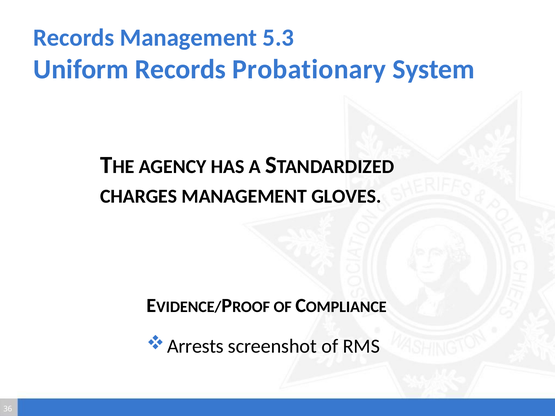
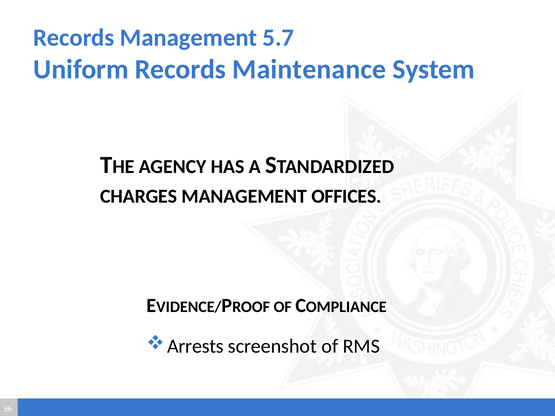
5.3: 5.3 -> 5.7
Probationary: Probationary -> Maintenance
GLOVES: GLOVES -> OFFICES
